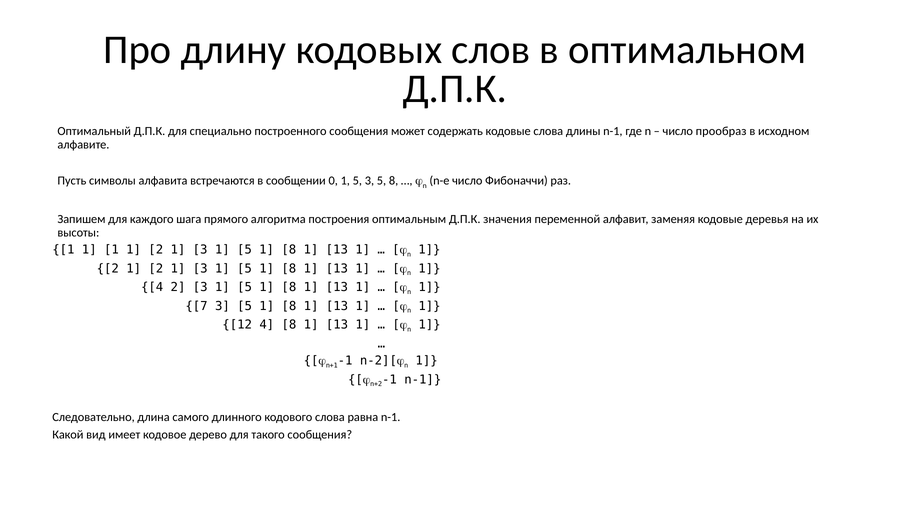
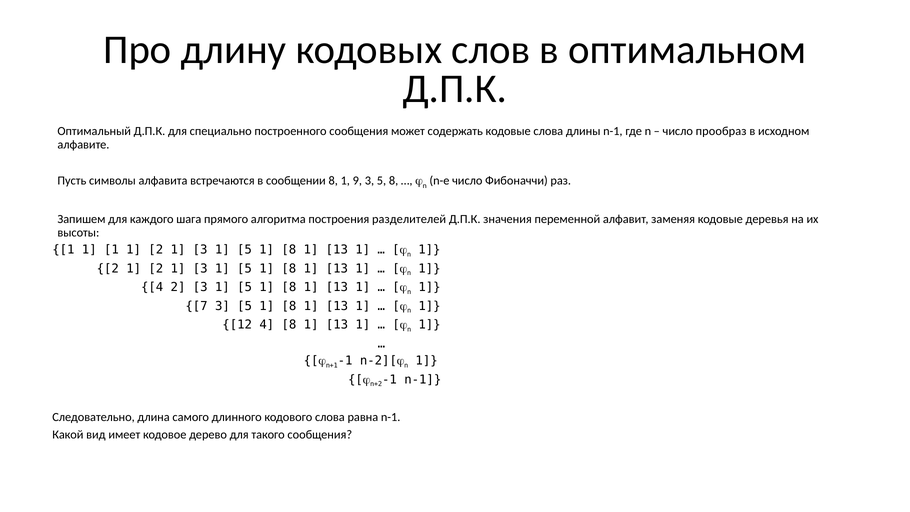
сообщении 0: 0 -> 8
5 at (357, 181): 5 -> 9
оптимальным: оптимальным -> разделителей
